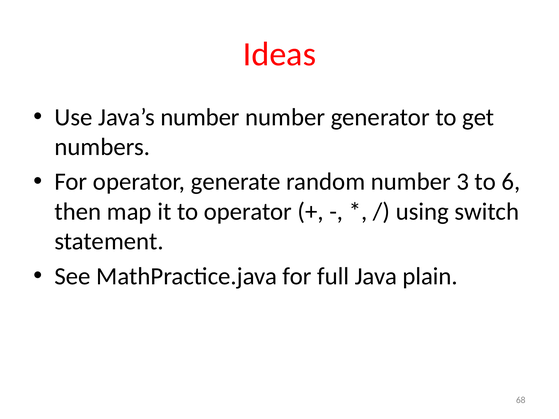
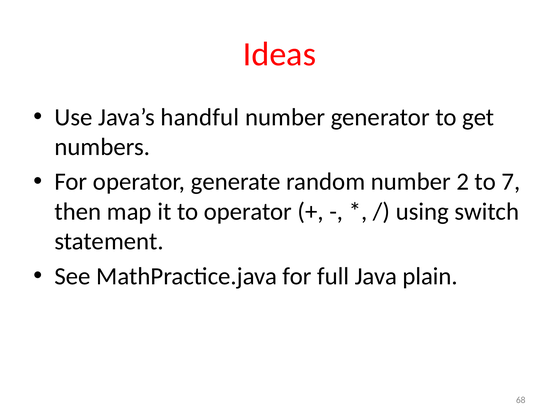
Java’s number: number -> handful
3: 3 -> 2
6: 6 -> 7
